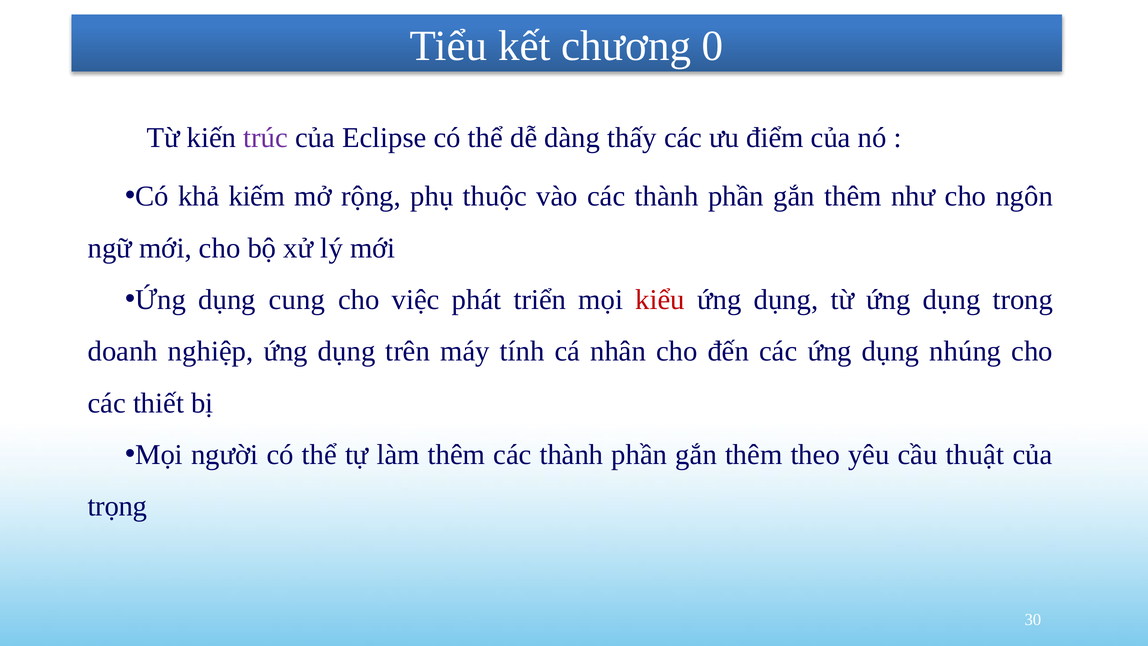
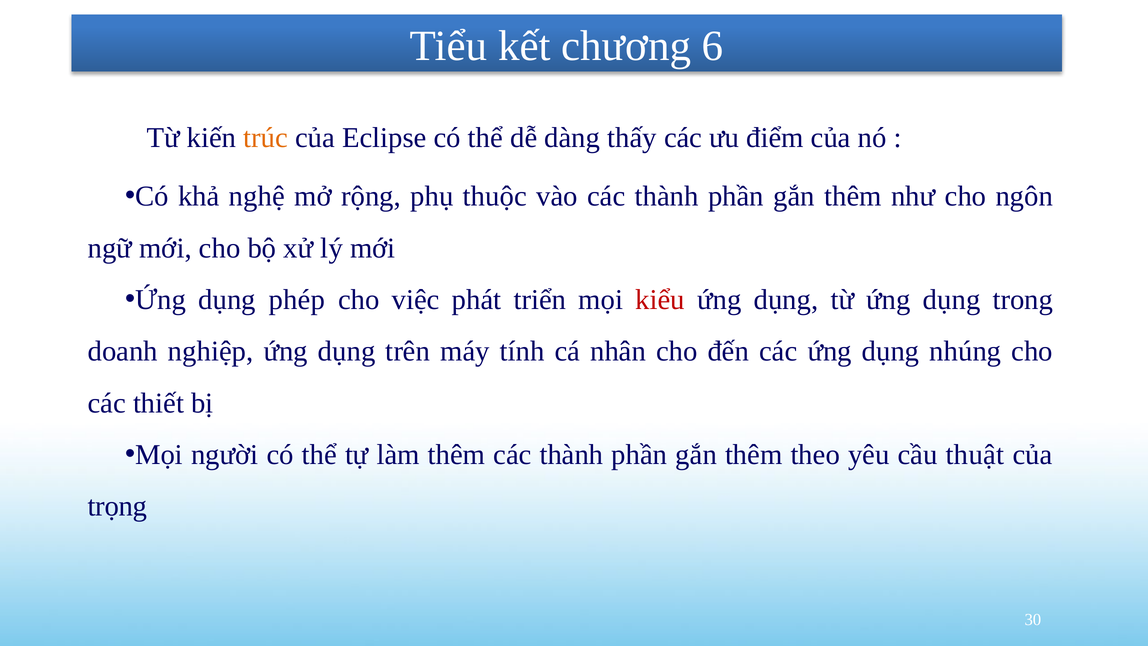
0: 0 -> 6
trúc colour: purple -> orange
kiếm: kiếm -> nghệ
cung: cung -> phép
